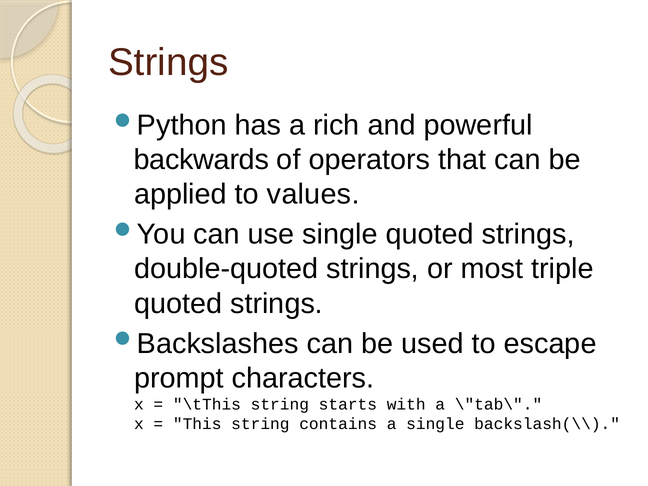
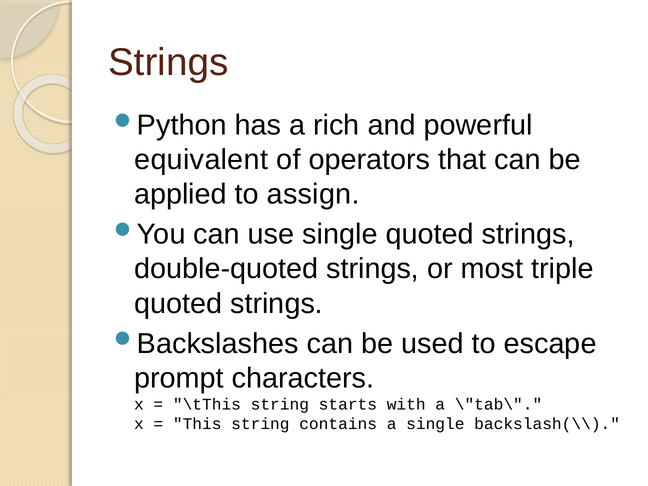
backwards: backwards -> equivalent
values: values -> assign
